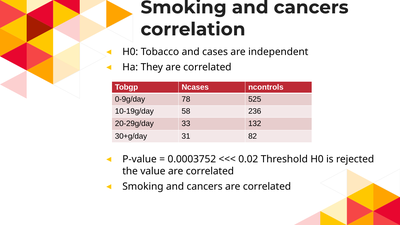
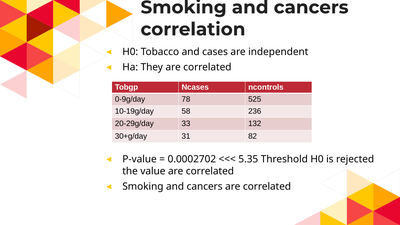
0.0003752: 0.0003752 -> 0.0002702
0.02: 0.02 -> 5.35
